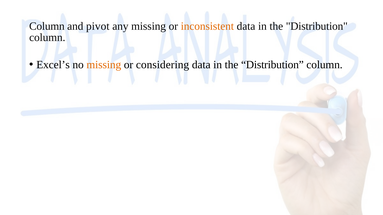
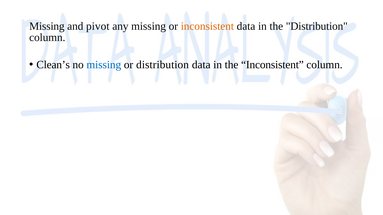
Column at (47, 26): Column -> Missing
Excel’s: Excel’s -> Clean’s
missing at (104, 65) colour: orange -> blue
or considering: considering -> distribution
Distribution at (272, 65): Distribution -> Inconsistent
